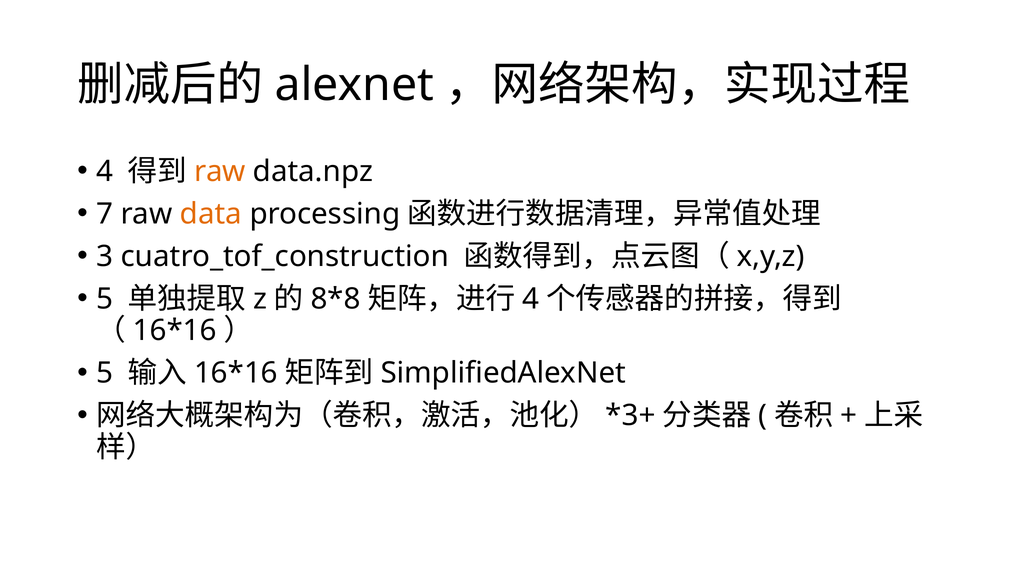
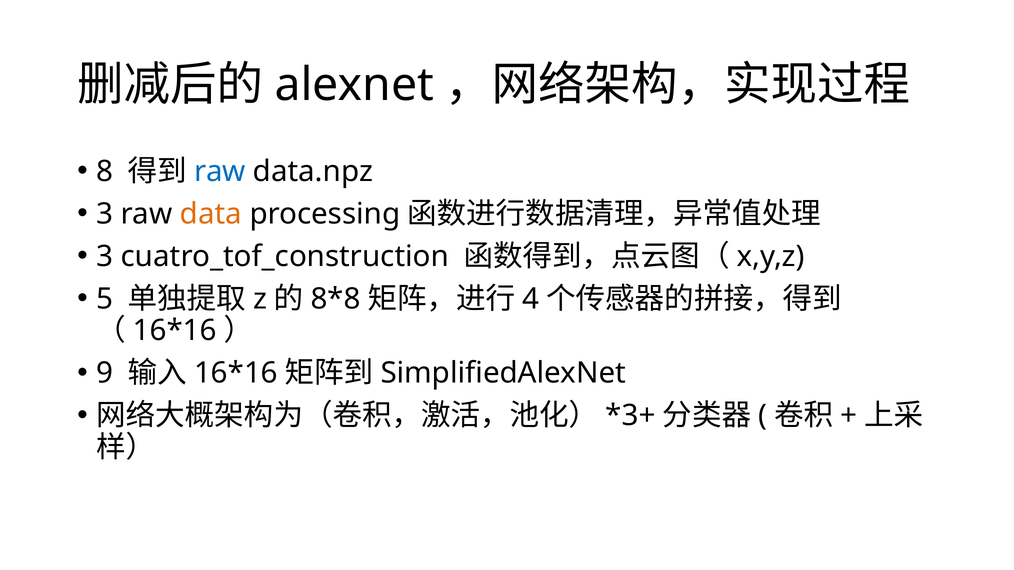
4 at (105, 171): 4 -> 8
raw at (220, 171) colour: orange -> blue
7 at (105, 214): 7 -> 3
5 at (105, 373): 5 -> 9
